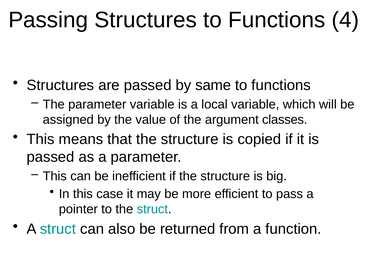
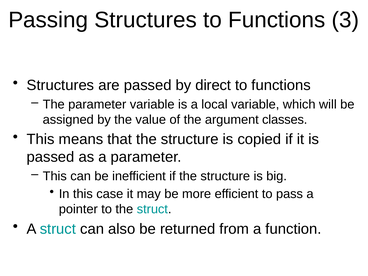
4: 4 -> 3
same: same -> direct
